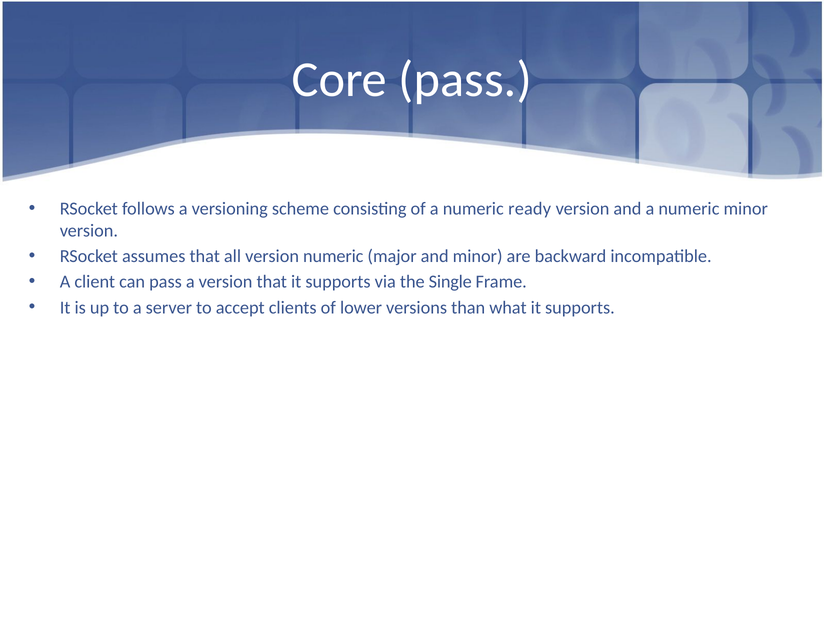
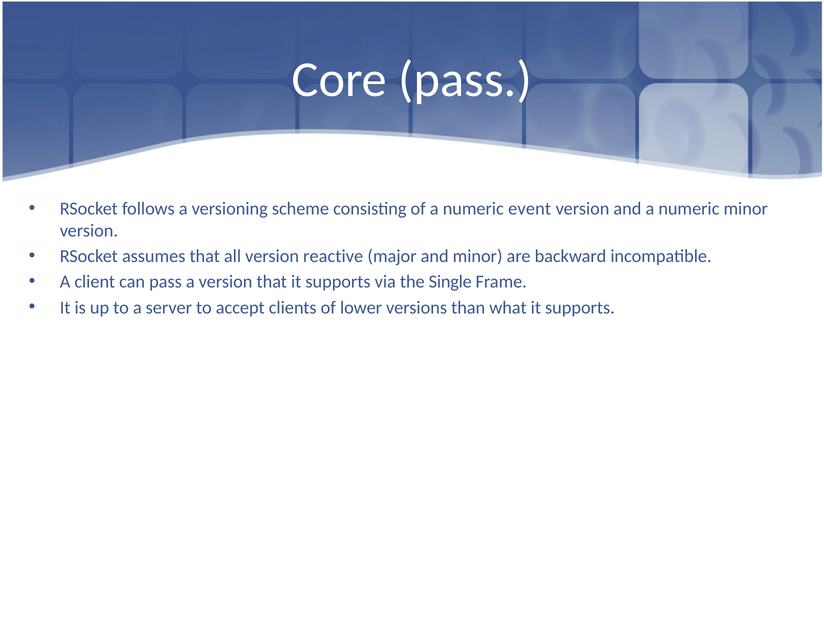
ready: ready -> event
version numeric: numeric -> reactive
